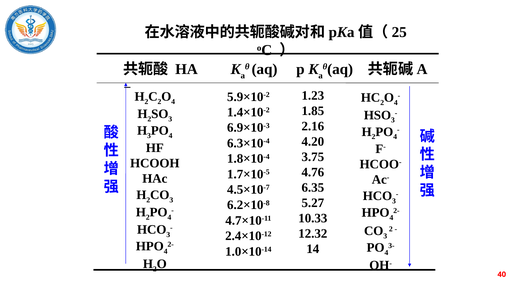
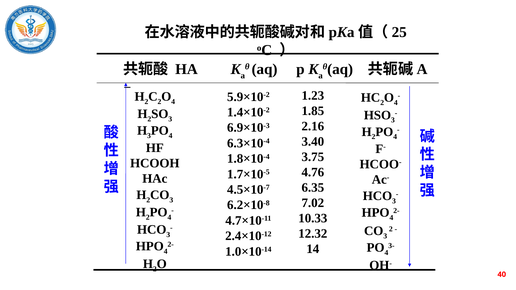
4.20: 4.20 -> 3.40
5.27: 5.27 -> 7.02
